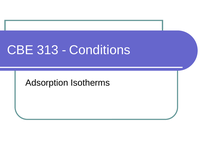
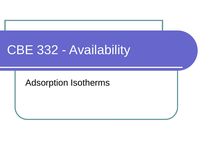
313: 313 -> 332
Conditions: Conditions -> Availability
